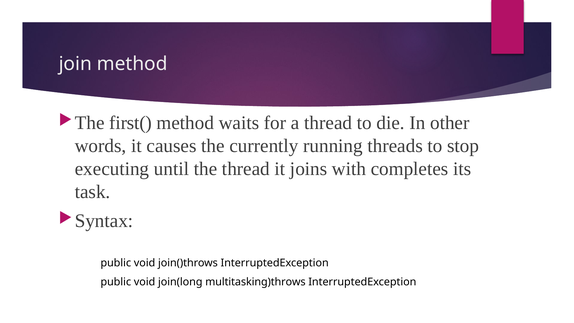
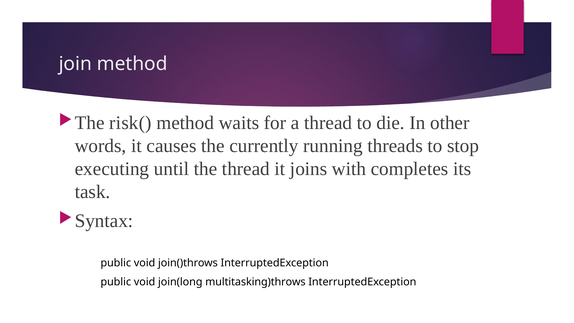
first(: first( -> risk(
